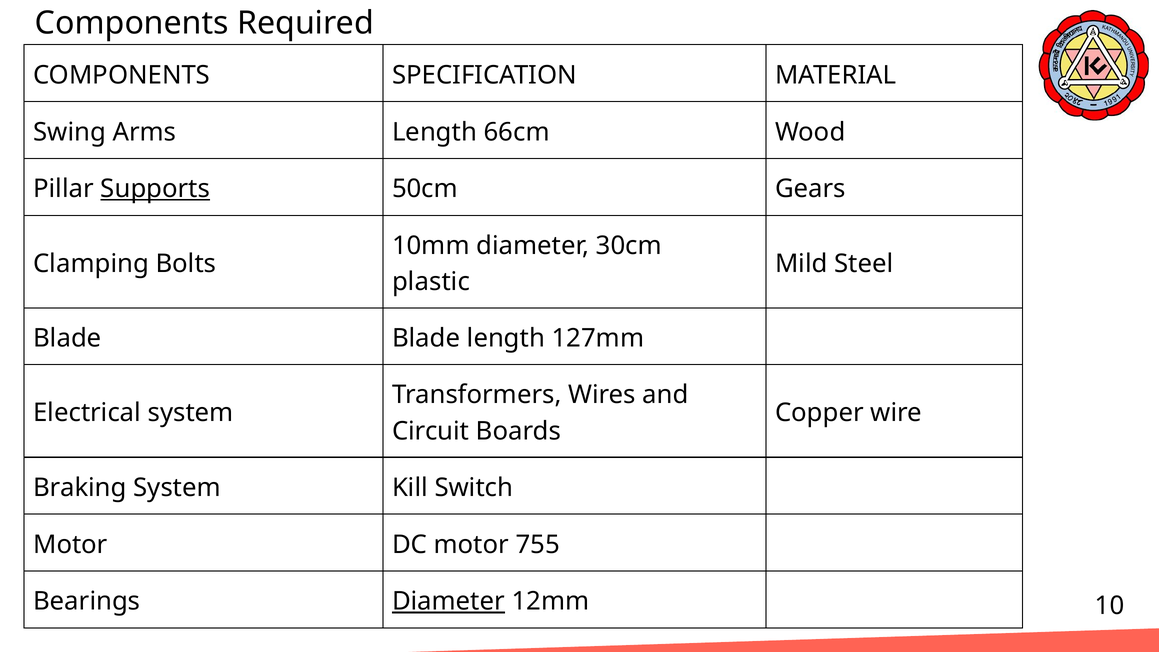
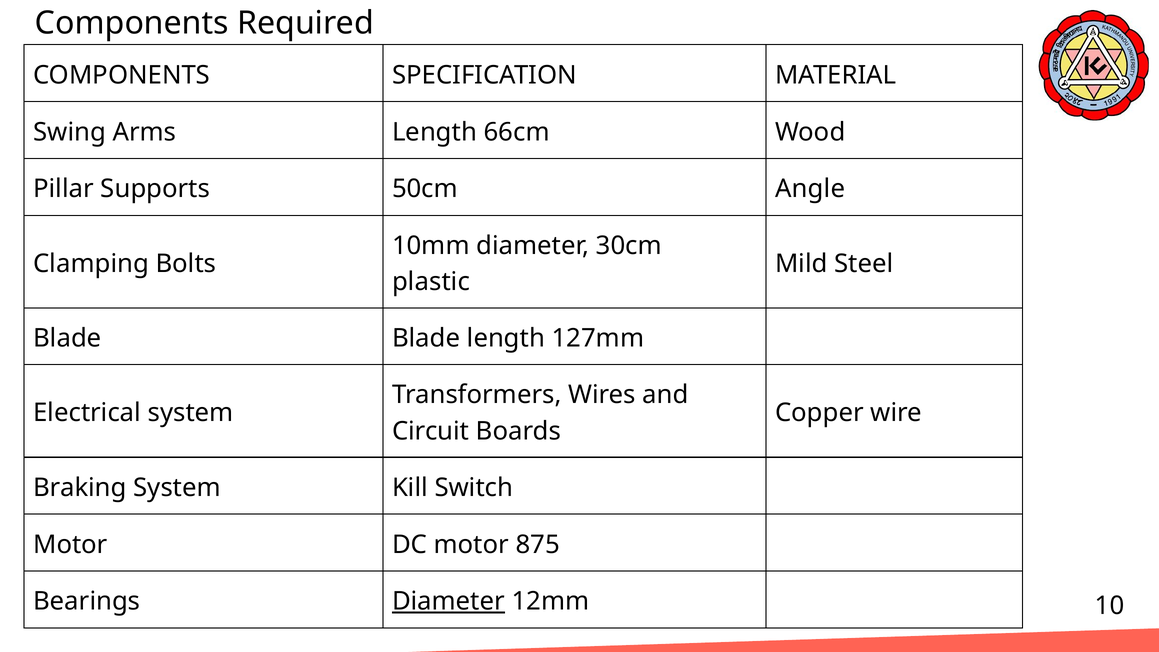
Supports underline: present -> none
Gears: Gears -> Angle
755: 755 -> 875
